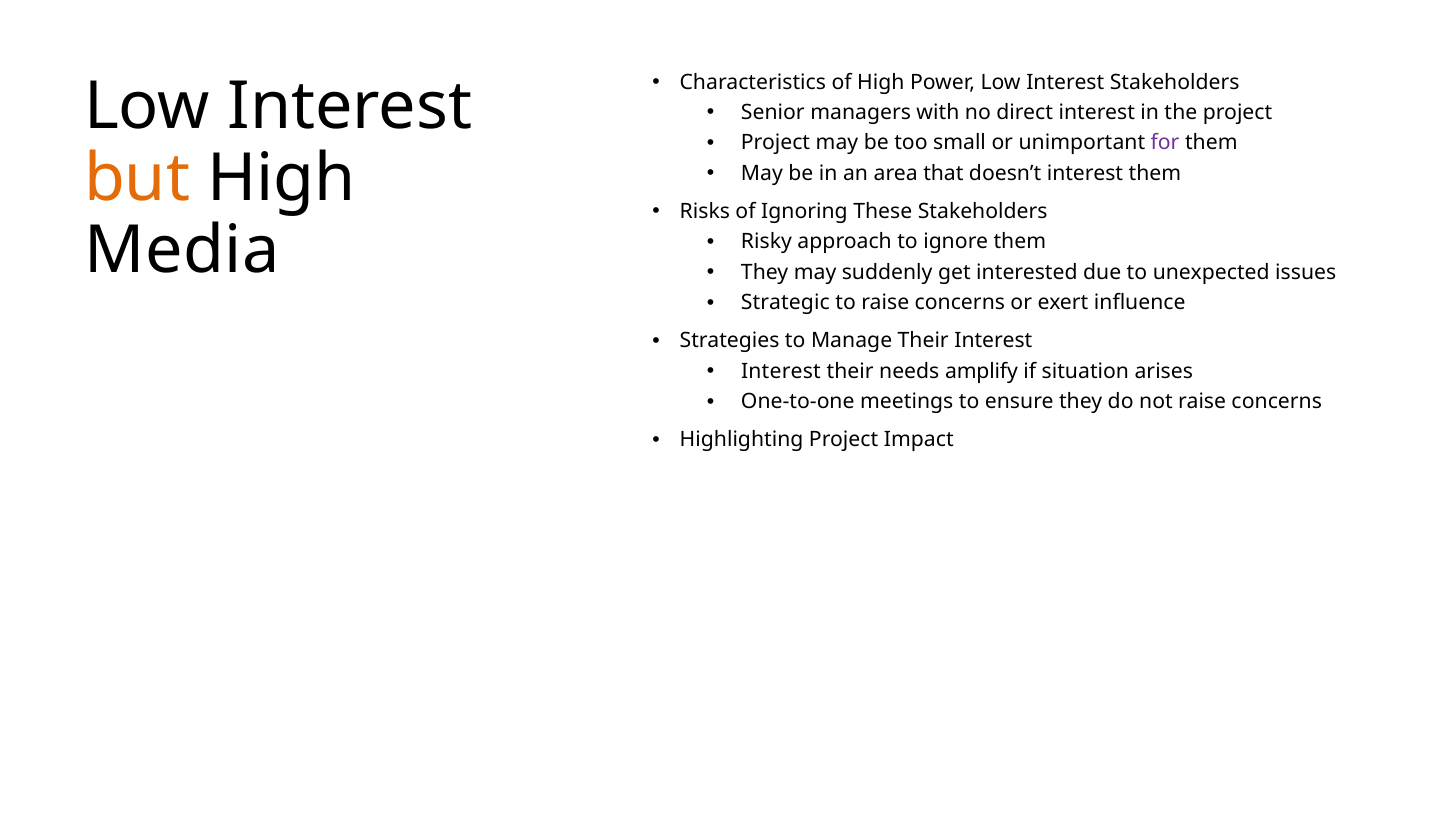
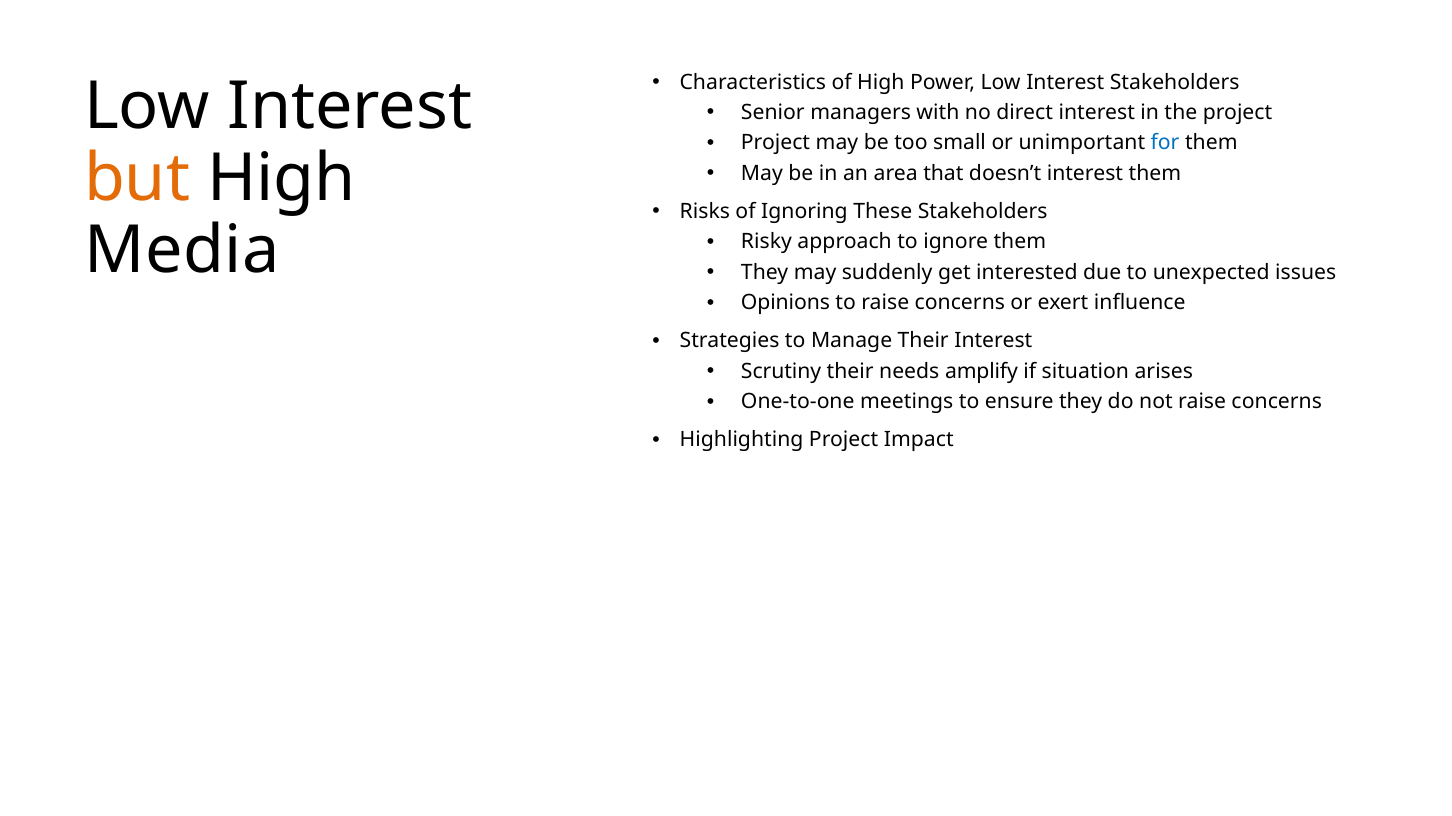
for colour: purple -> blue
Strategic: Strategic -> Opinions
Interest at (781, 372): Interest -> Scrutiny
